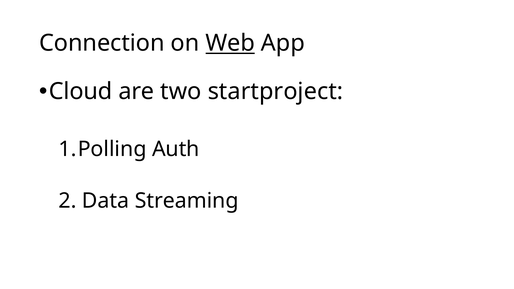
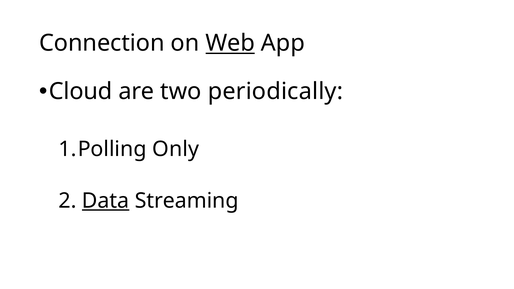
startproject: startproject -> periodically
Auth: Auth -> Only
Data underline: none -> present
